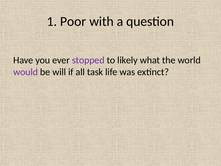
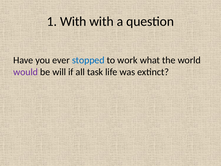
1 Poor: Poor -> With
stopped colour: purple -> blue
likely: likely -> work
